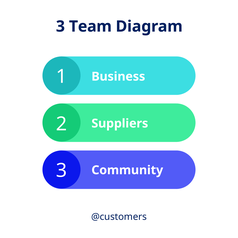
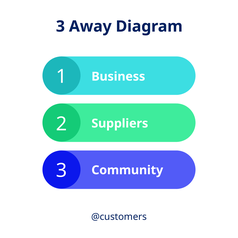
Team: Team -> Away
